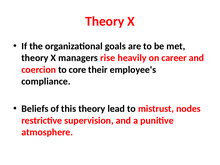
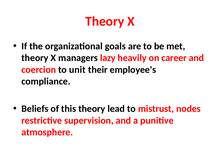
rise: rise -> lazy
core: core -> unit
